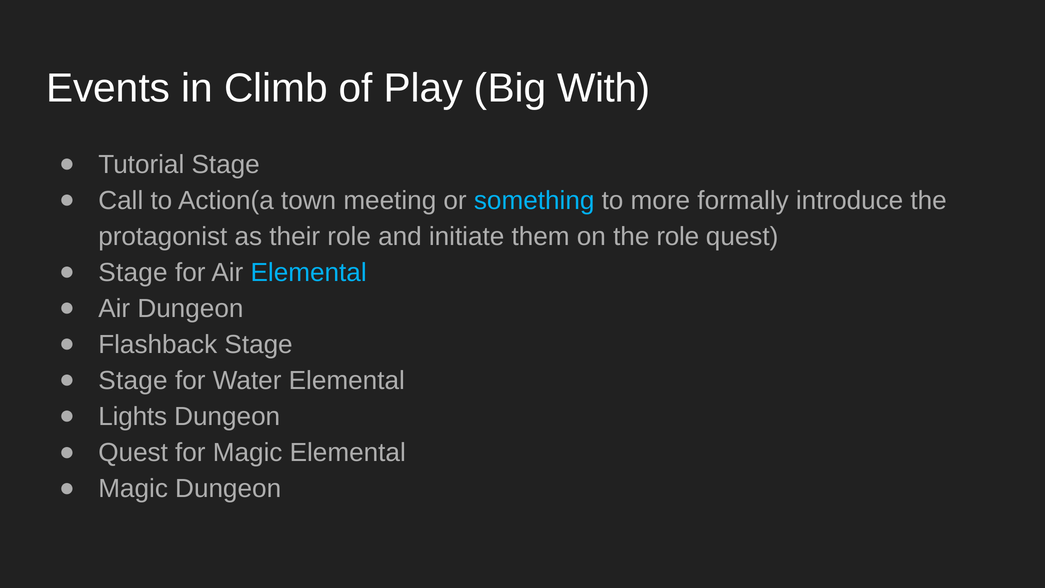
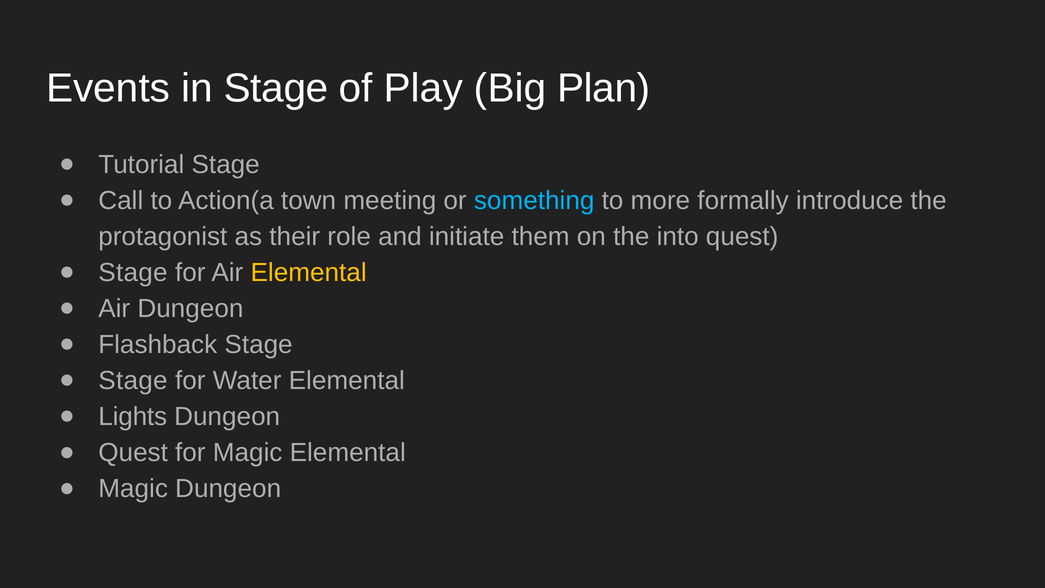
in Climb: Climb -> Stage
With: With -> Plan
the role: role -> into
Elemental at (309, 272) colour: light blue -> yellow
